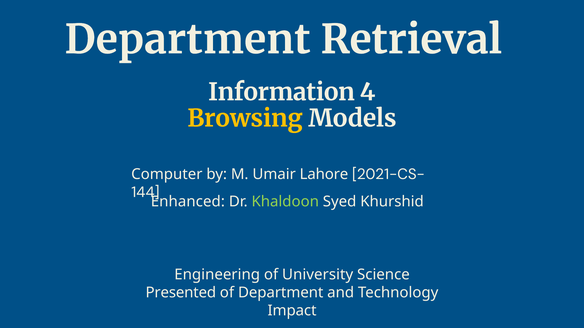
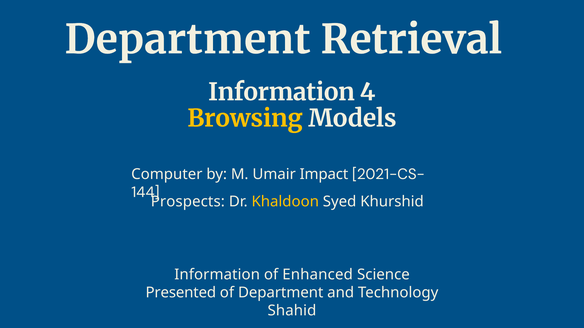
Lahore: Lahore -> Impact
Enhanced: Enhanced -> Prospects
Khaldoon colour: light green -> yellow
Engineering at (217, 275): Engineering -> Information
University: University -> Enhanced
Impact: Impact -> Shahid
